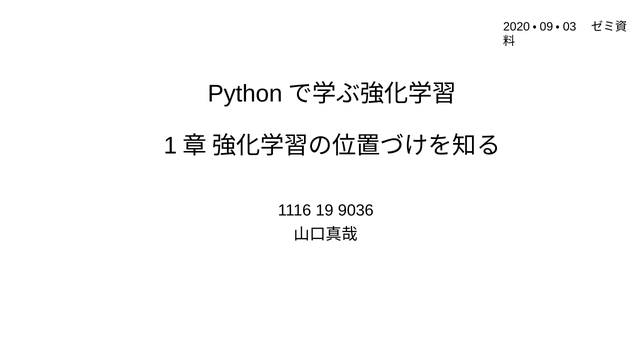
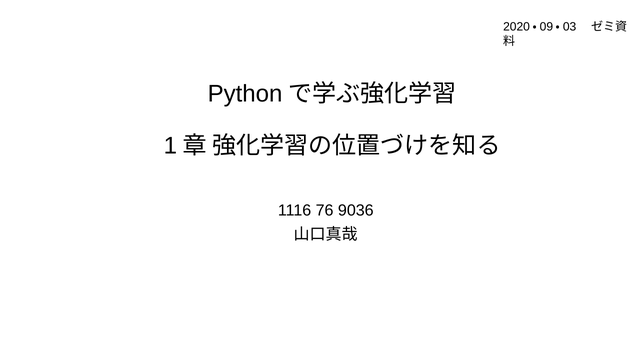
19: 19 -> 76
